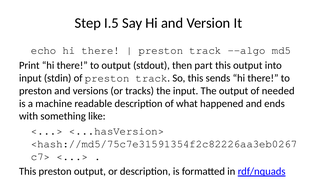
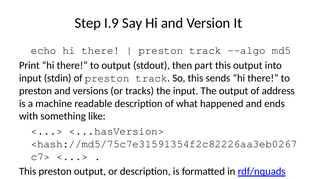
I.5: I.5 -> I.9
needed: needed -> address
